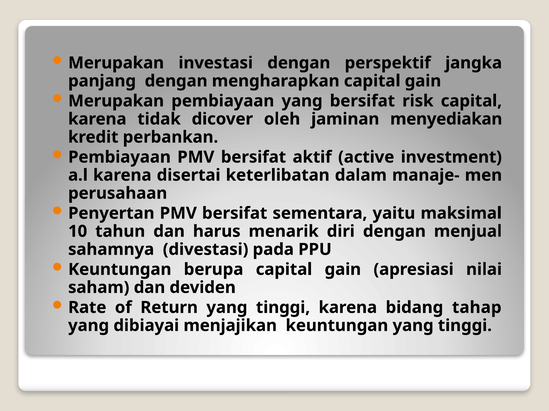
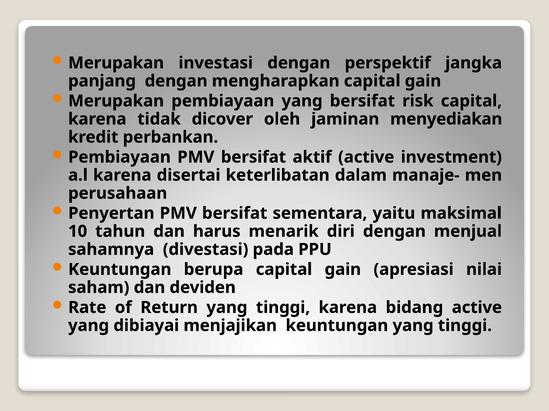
bidang tahap: tahap -> active
